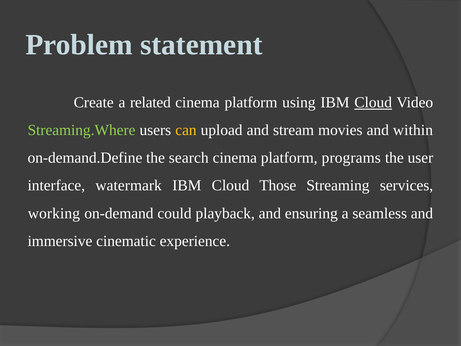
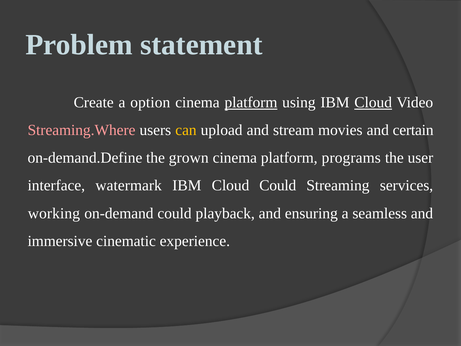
related: related -> option
platform at (251, 102) underline: none -> present
Streaming.Where colour: light green -> pink
within: within -> certain
search: search -> grown
Cloud Those: Those -> Could
